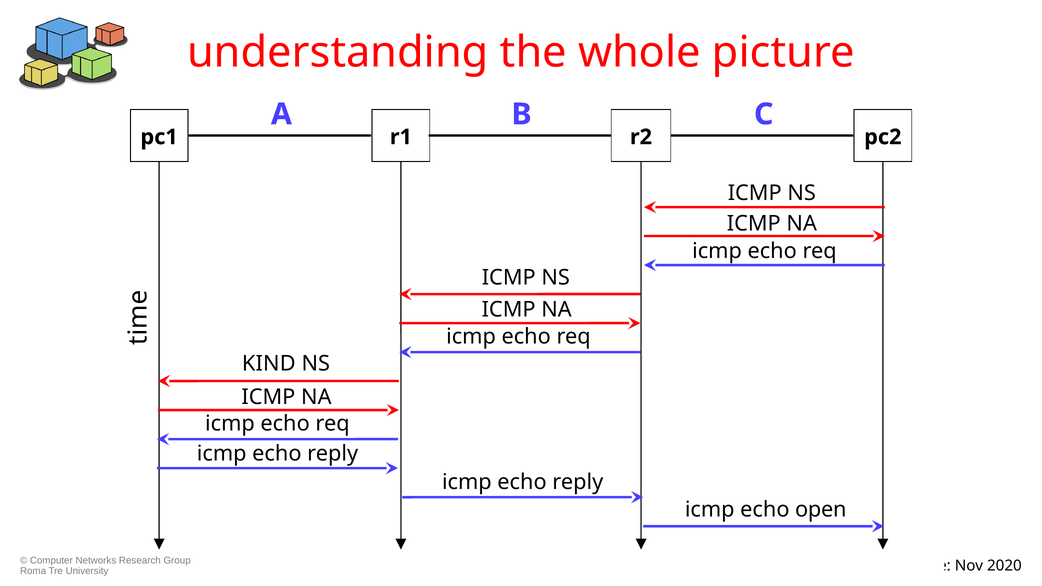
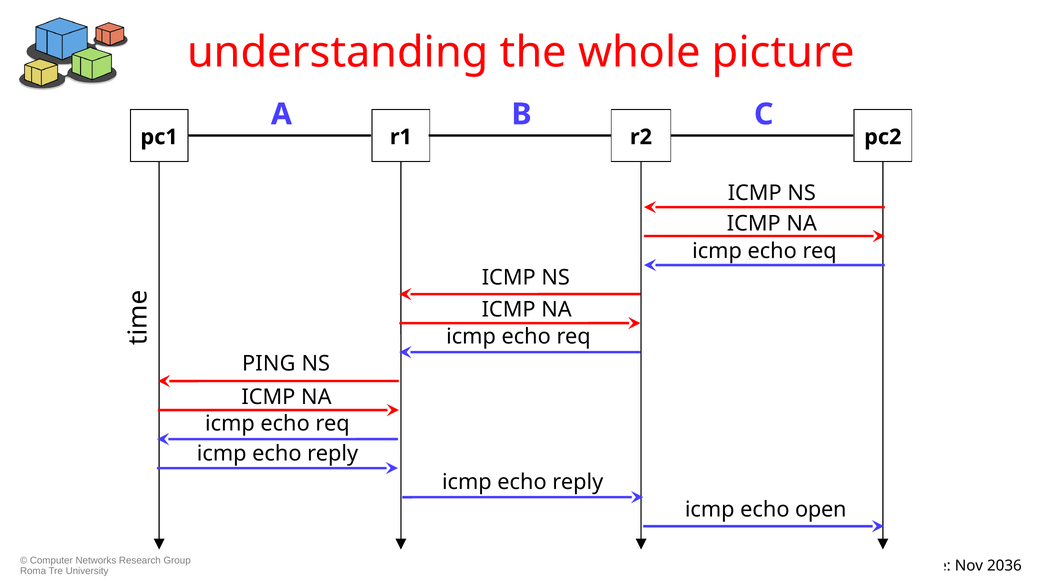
KIND: KIND -> PING
2020: 2020 -> 2036
